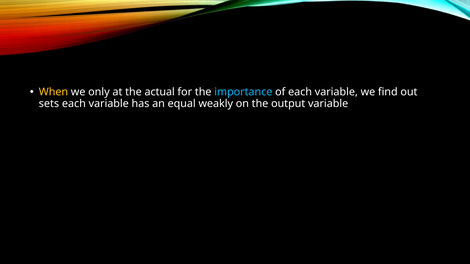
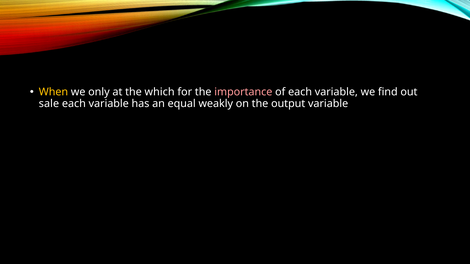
actual: actual -> which
importance colour: light blue -> pink
sets: sets -> sale
